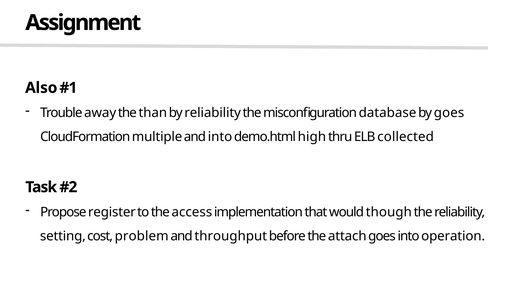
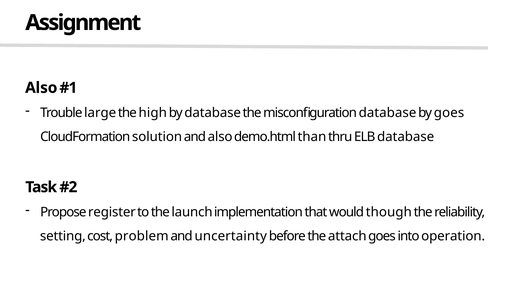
away: away -> large
than: than -> high
by reliability: reliability -> database
multiple: multiple -> solution
and into: into -> also
high: high -> than
ELB collected: collected -> database
access: access -> launch
throughput: throughput -> uncertainty
